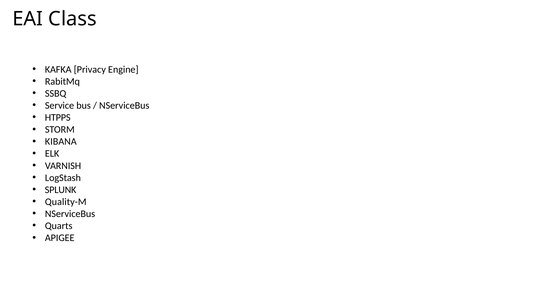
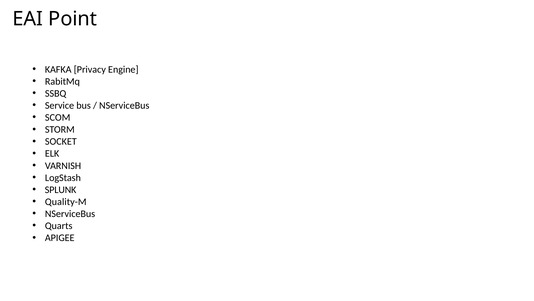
Class: Class -> Point
HTPPS: HTPPS -> SCOM
KIBANA: KIBANA -> SOCKET
